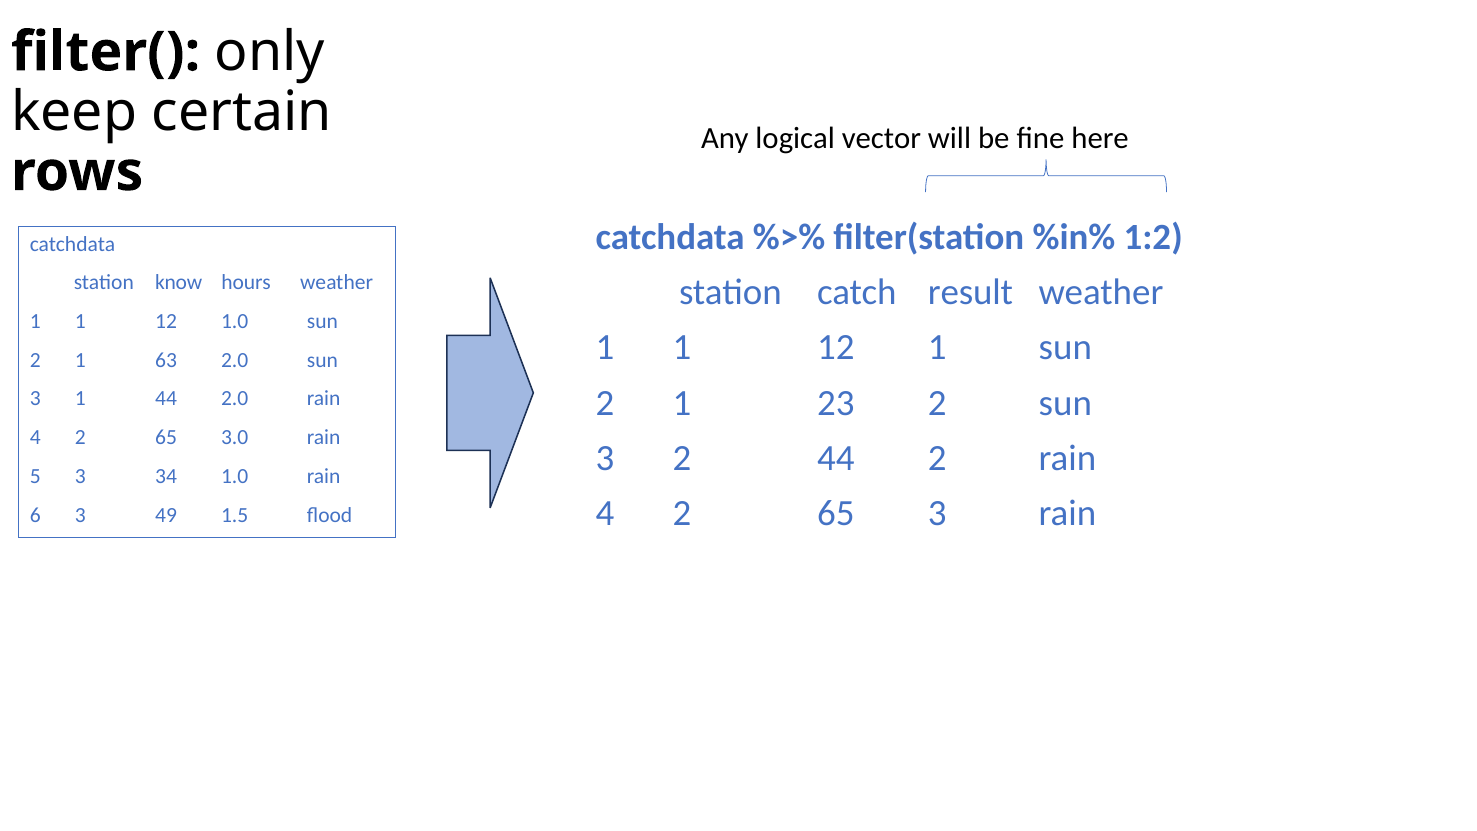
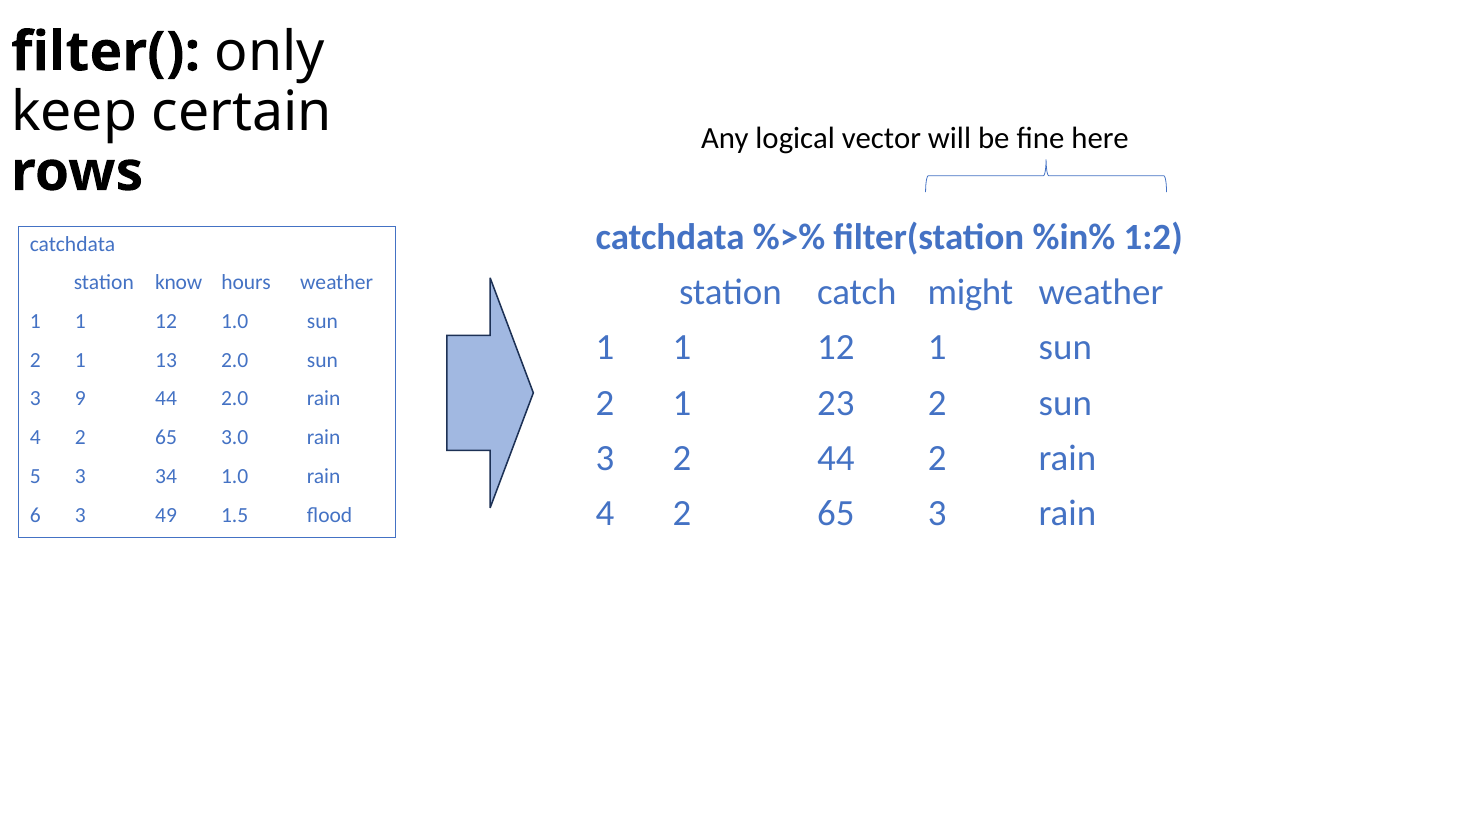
result: result -> might
63: 63 -> 13
3 1: 1 -> 9
